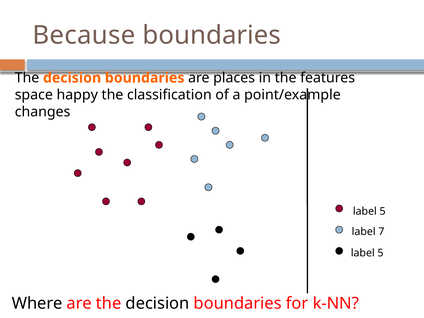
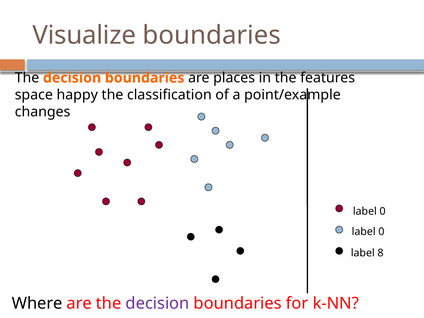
Because: Because -> Visualize
5 at (383, 211): 5 -> 0
7 at (381, 232): 7 -> 0
5 at (381, 253): 5 -> 8
decision at (158, 304) colour: black -> purple
